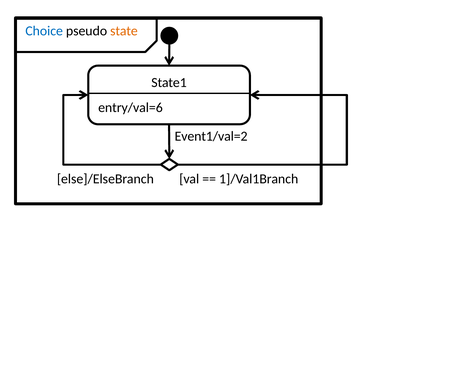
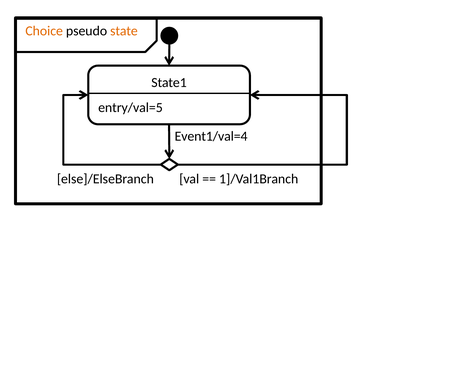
Choice colour: blue -> orange
entry/val=6: entry/val=6 -> entry/val=5
Event1/val=2: Event1/val=2 -> Event1/val=4
